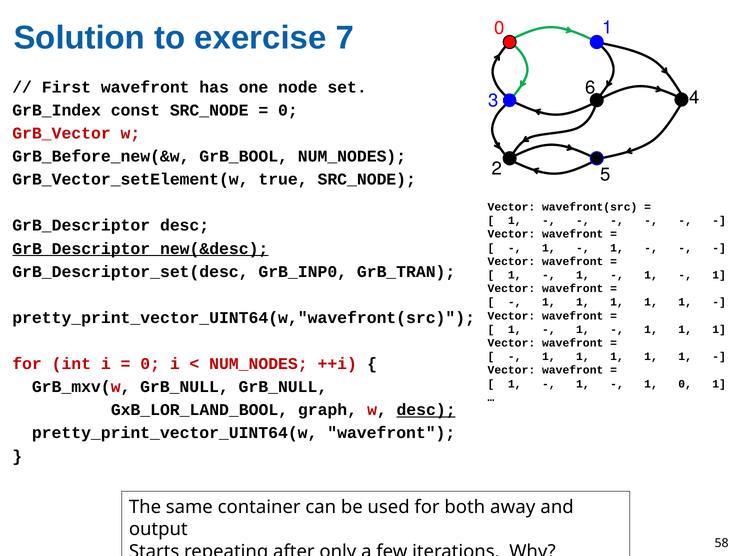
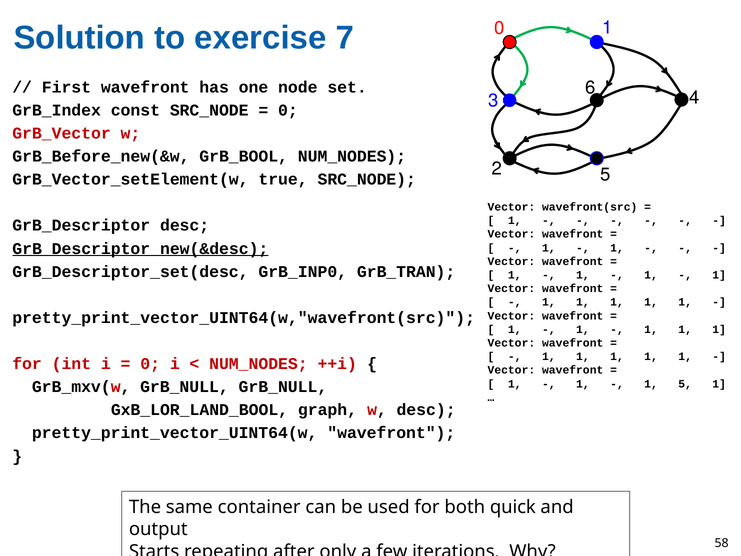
0 at (685, 384): 0 -> 5
desc at (426, 410) underline: present -> none
away: away -> quick
